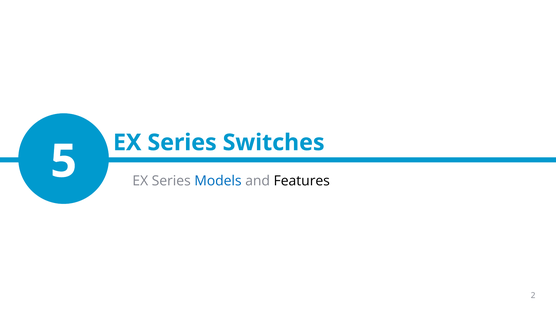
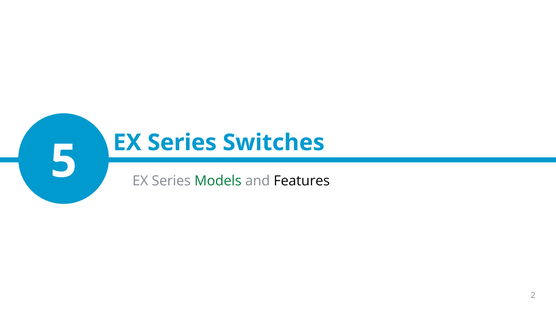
Models colour: blue -> green
